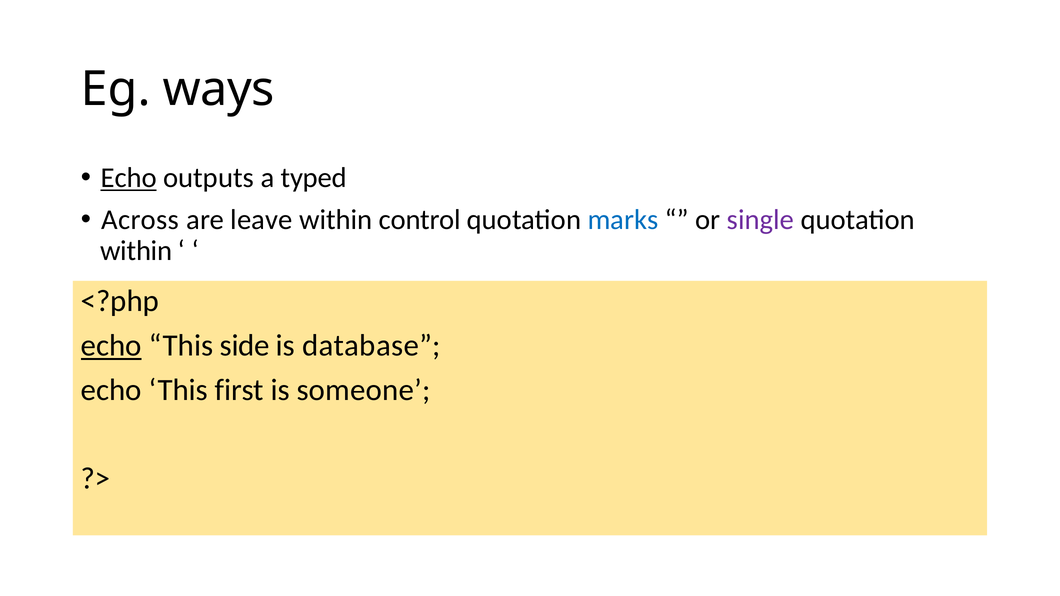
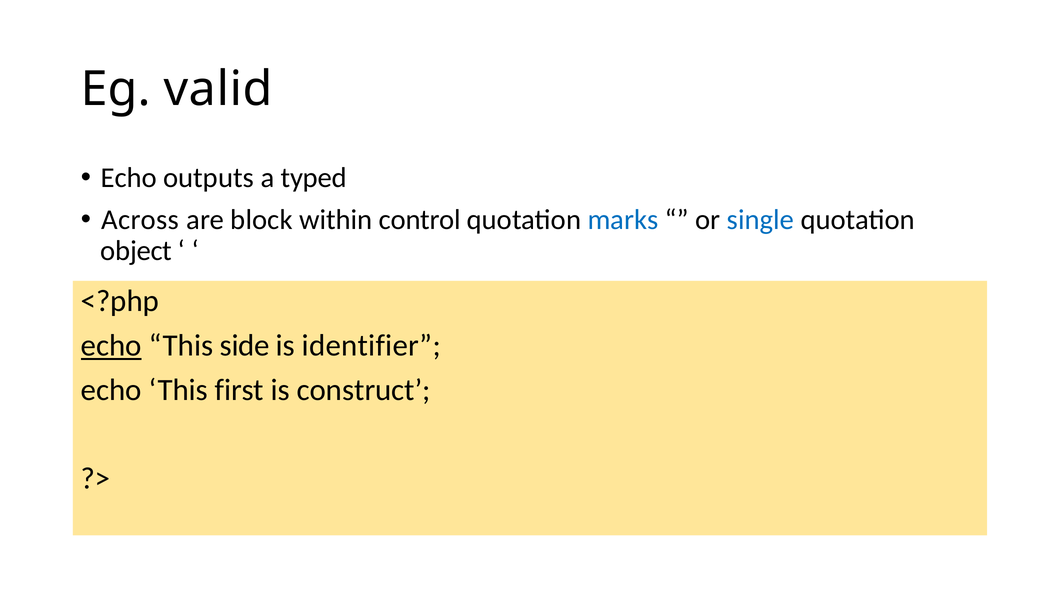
ways: ways -> valid
Echo at (129, 178) underline: present -> none
leave: leave -> block
single colour: purple -> blue
within at (136, 251): within -> object
database: database -> identifier
someone: someone -> construct
